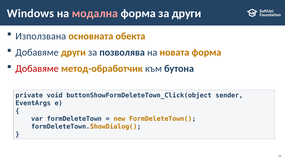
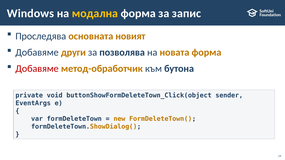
модална colour: pink -> yellow
за други: други -> запис
Използвана: Използвана -> Проследява
обекта: обекта -> новият
